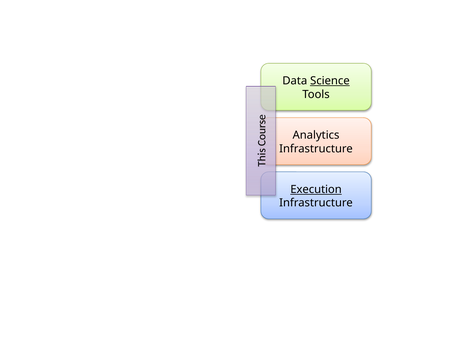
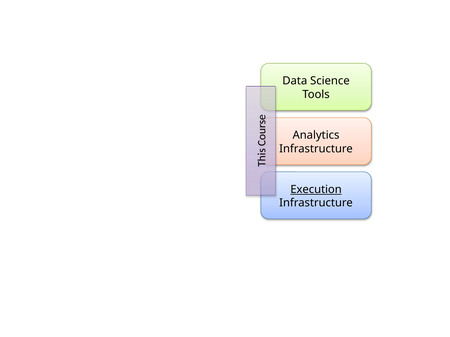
Science underline: present -> none
